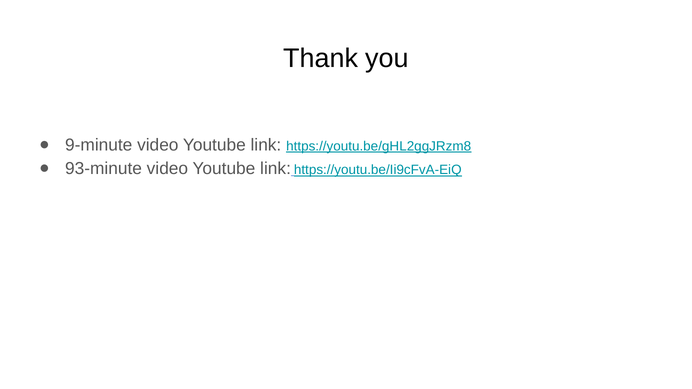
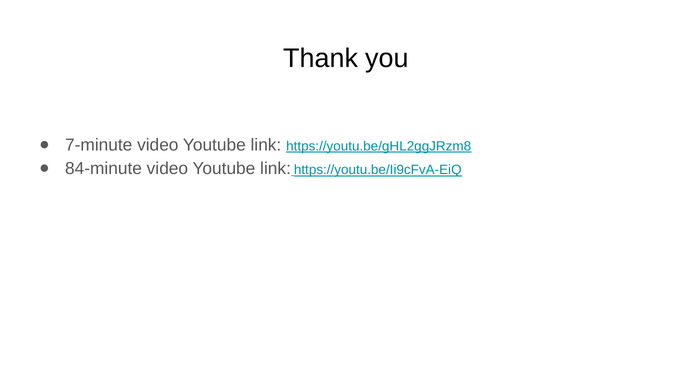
9-minute: 9-minute -> 7-minute
93-minute: 93-minute -> 84-minute
